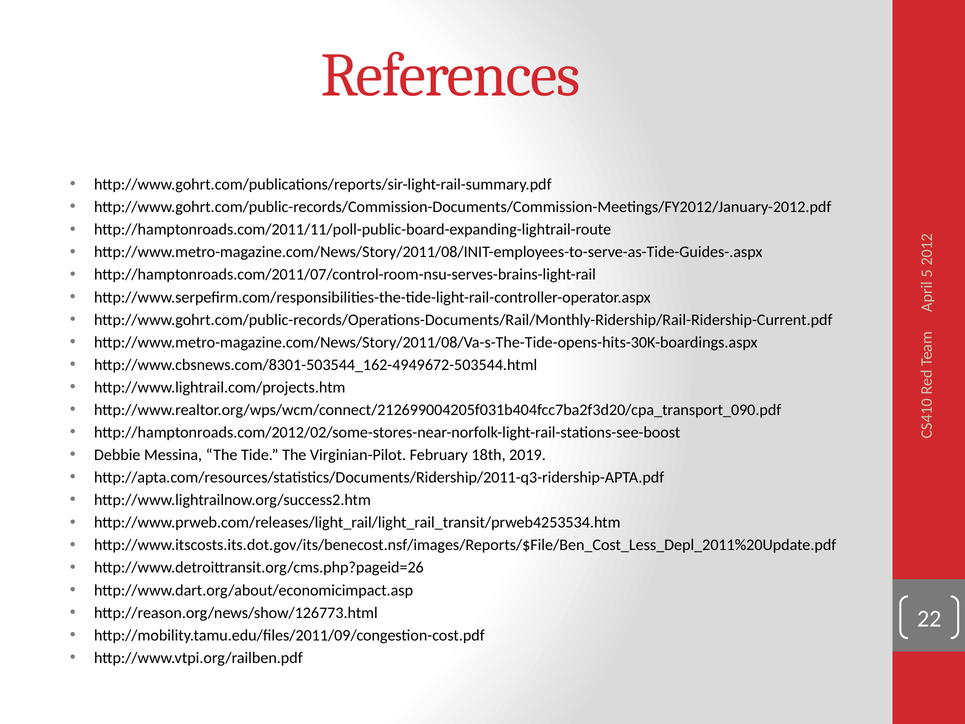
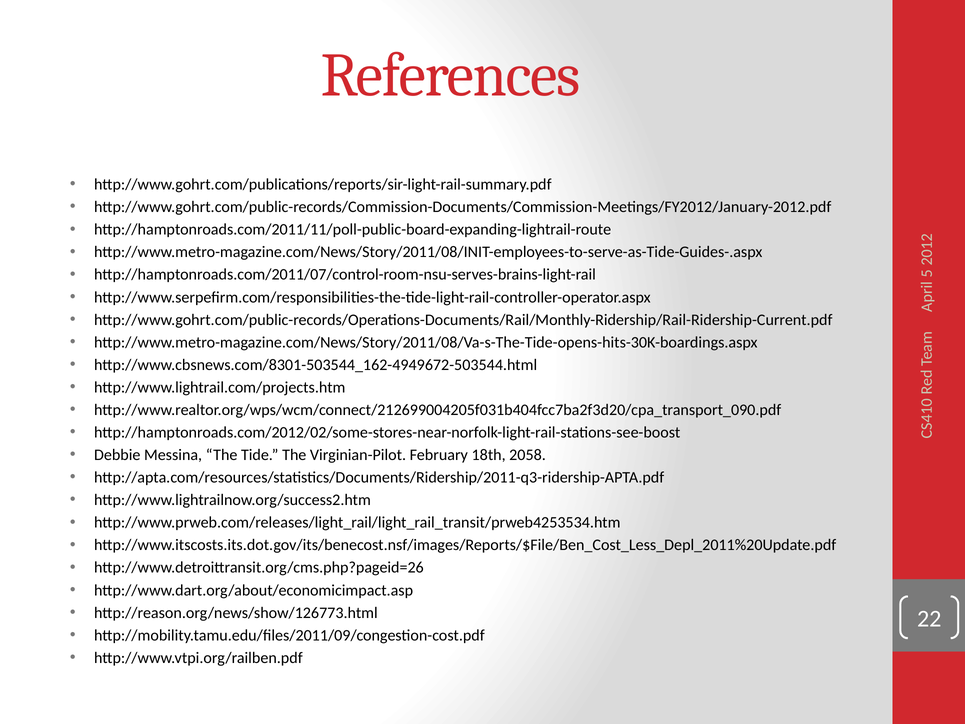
2019: 2019 -> 2058
